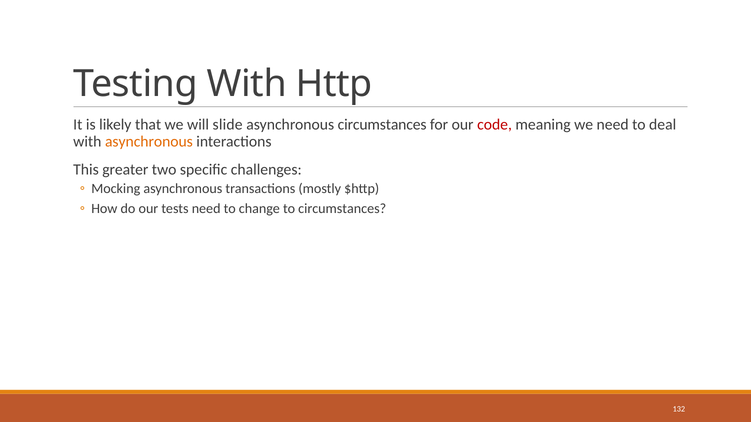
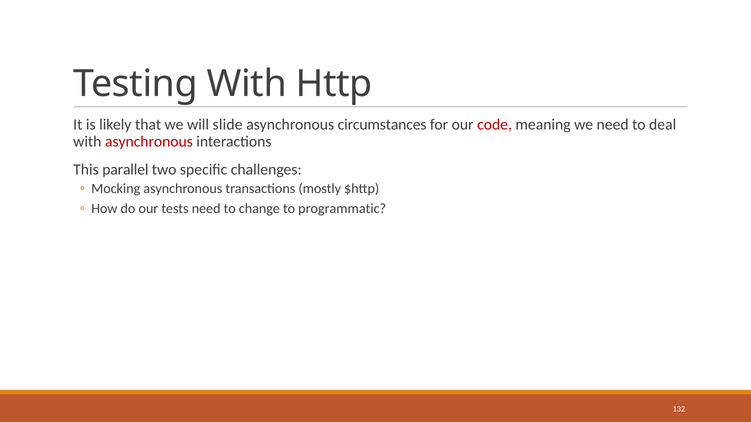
asynchronous at (149, 142) colour: orange -> red
greater: greater -> parallel
to circumstances: circumstances -> programmatic
